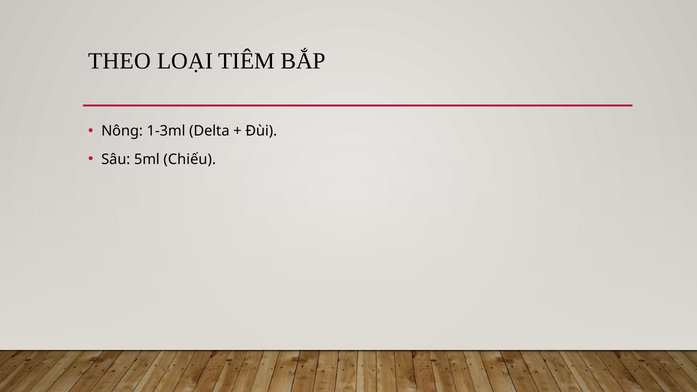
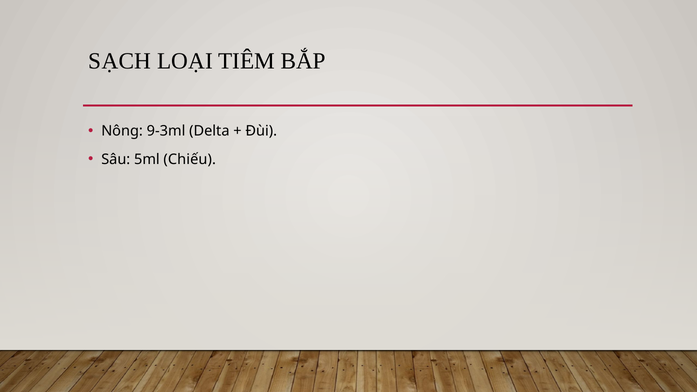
THEO: THEO -> SẠCH
1-3ml: 1-3ml -> 9-3ml
